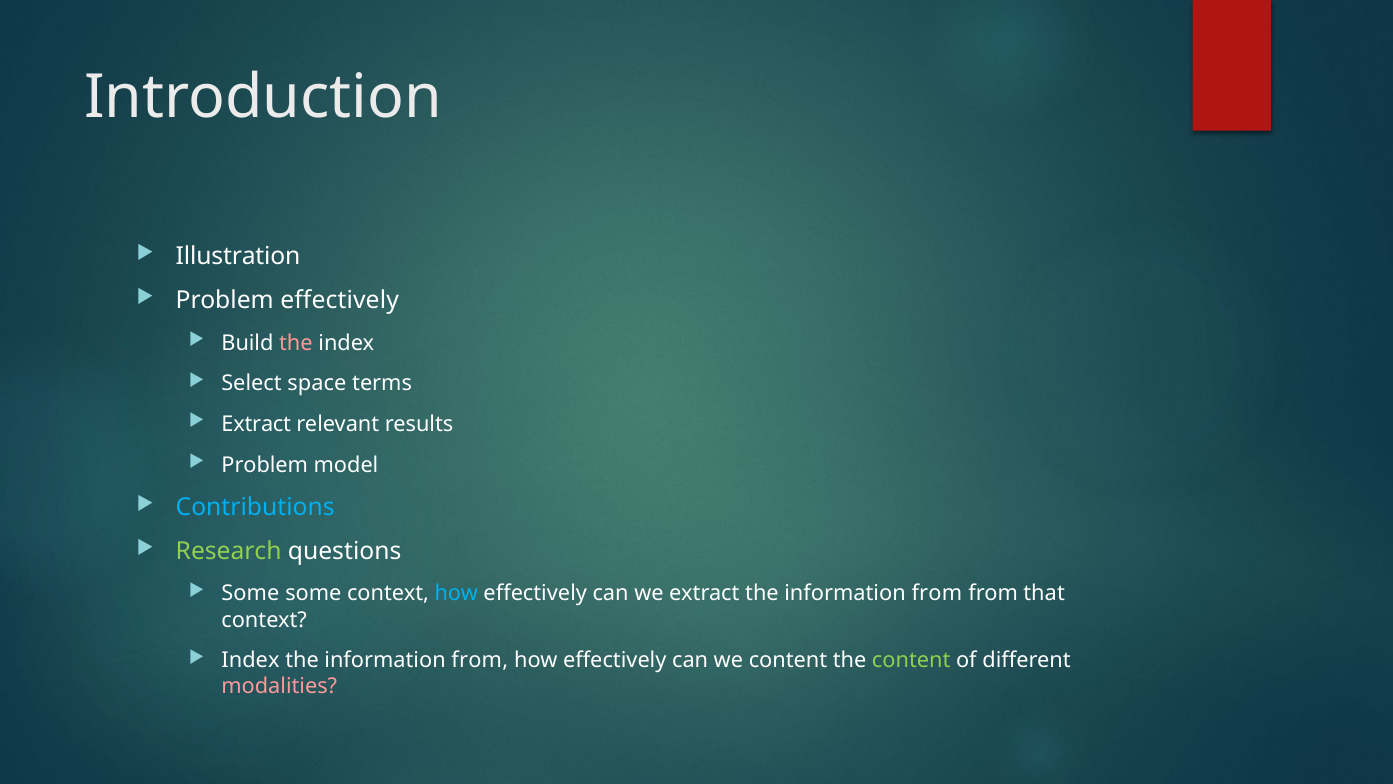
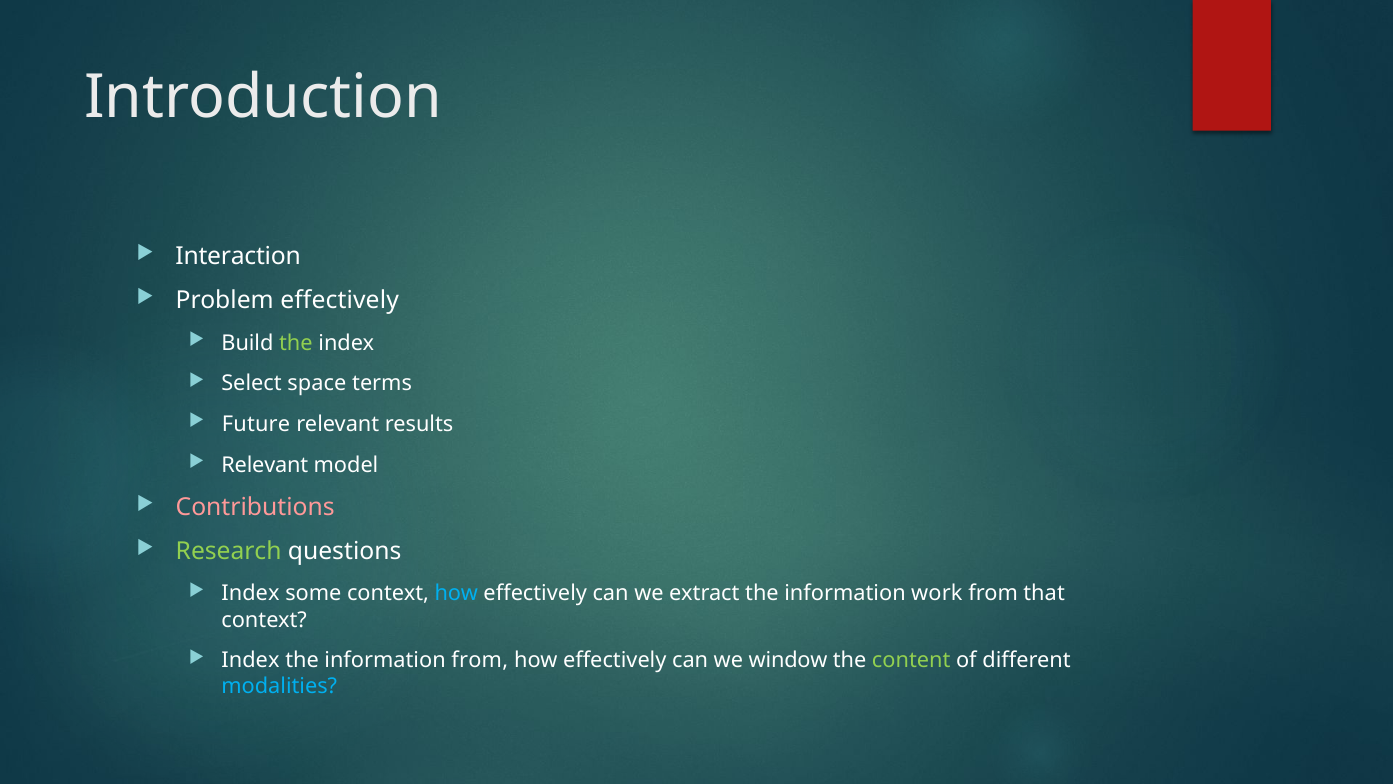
Illustration: Illustration -> Interaction
the at (296, 343) colour: pink -> light green
Extract at (256, 424): Extract -> Future
Problem at (265, 465): Problem -> Relevant
Contributions colour: light blue -> pink
Some at (250, 593): Some -> Index
extract the information from: from -> work
we content: content -> window
modalities colour: pink -> light blue
